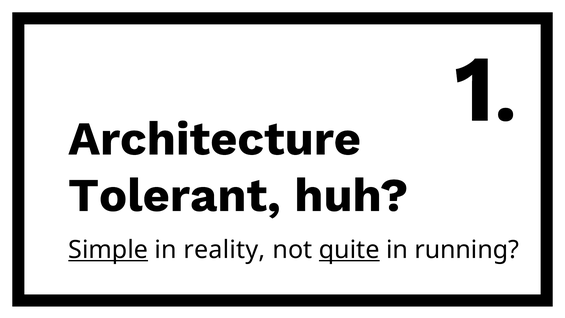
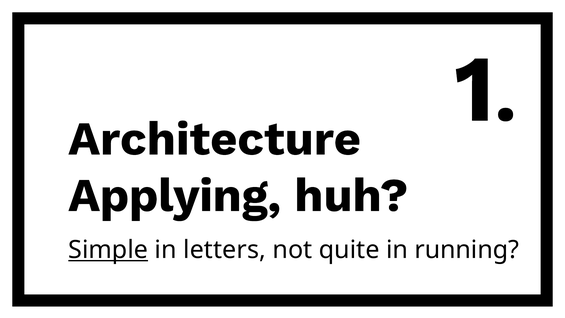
Tolerant: Tolerant -> Applying
reality: reality -> letters
quite underline: present -> none
